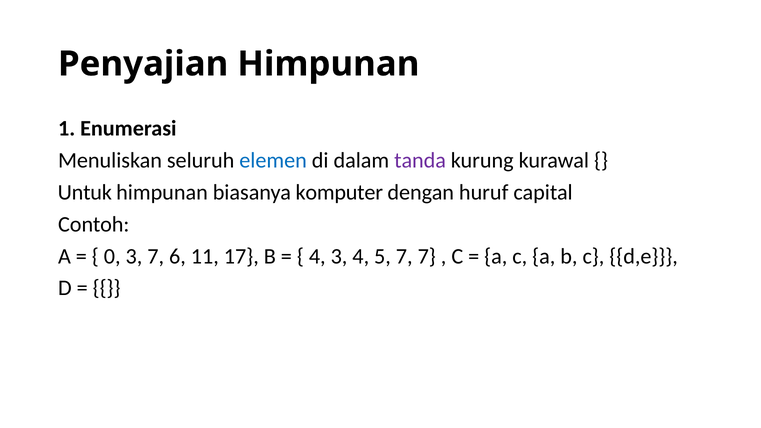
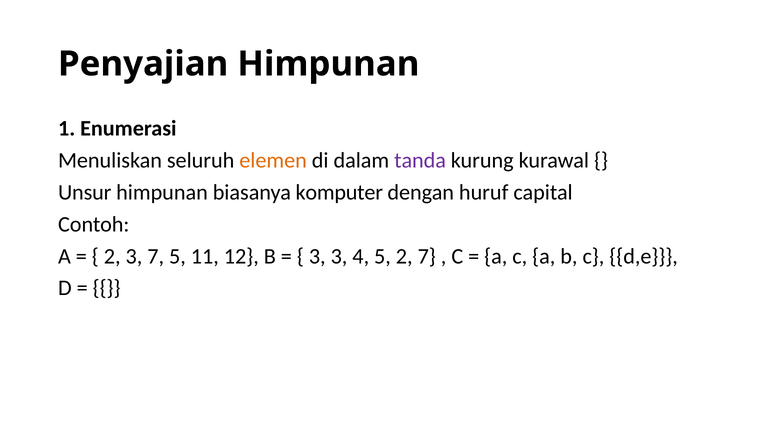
elemen colour: blue -> orange
Untuk: Untuk -> Unsur
0 at (112, 256): 0 -> 2
7 6: 6 -> 5
17: 17 -> 12
4 at (317, 256): 4 -> 3
5 7: 7 -> 2
